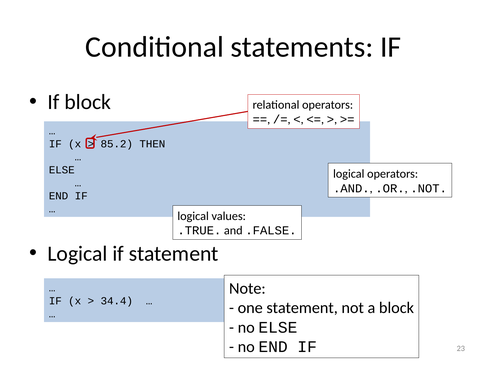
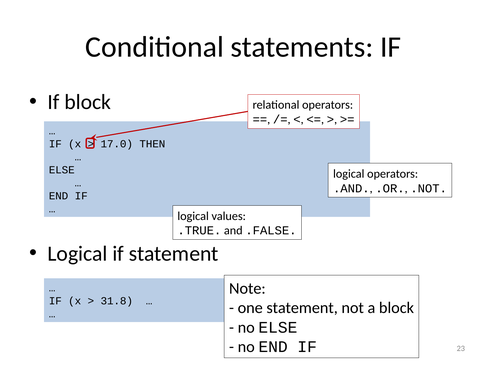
85.2: 85.2 -> 17.0
34.4: 34.4 -> 31.8
